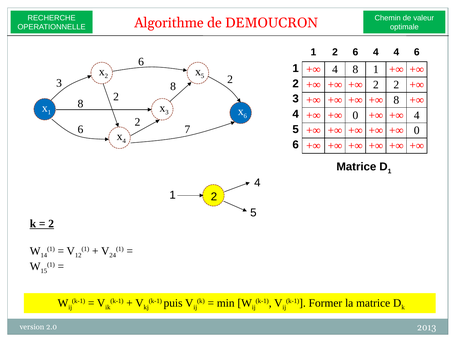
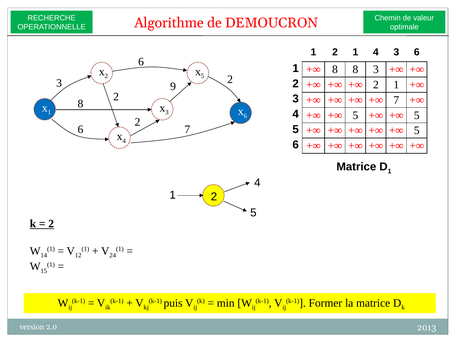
1 2 6: 6 -> 1
4 4: 4 -> 3
4 at (335, 69): 4 -> 8
8 1: 1 -> 3
3 8: 8 -> 9
2 at (396, 85): 2 -> 1
8 at (396, 100): 8 -> 7
0 at (355, 115): 0 -> 5
4 at (417, 115): 4 -> 5
0 at (417, 131): 0 -> 5
